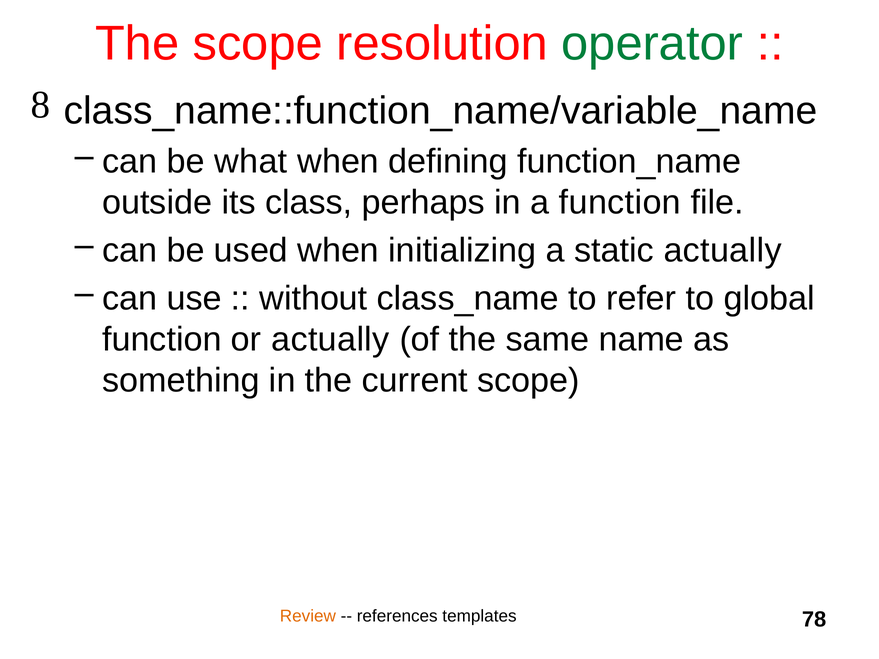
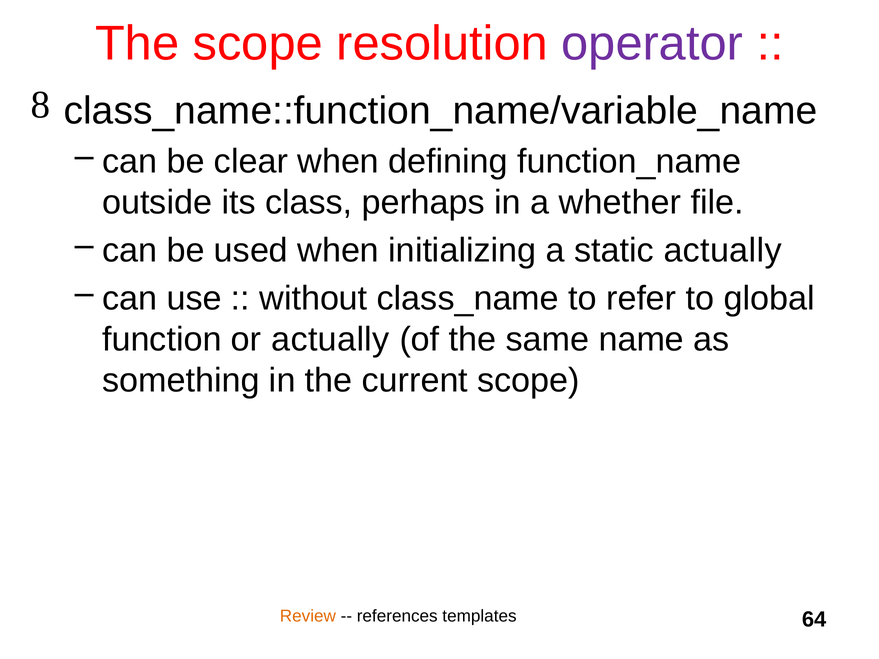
operator colour: green -> purple
what: what -> clear
a function: function -> whether
78: 78 -> 64
